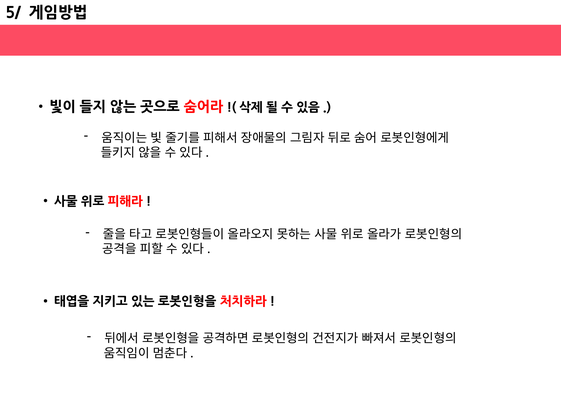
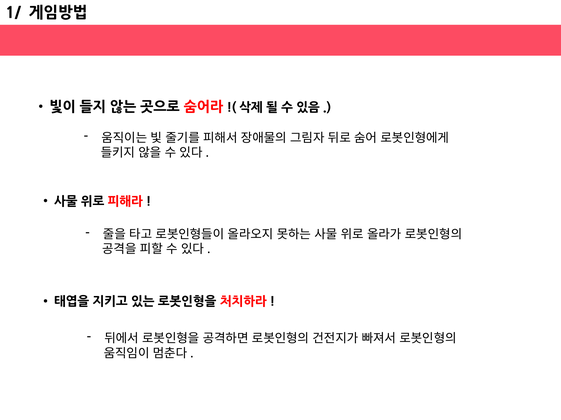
5/: 5/ -> 1/
